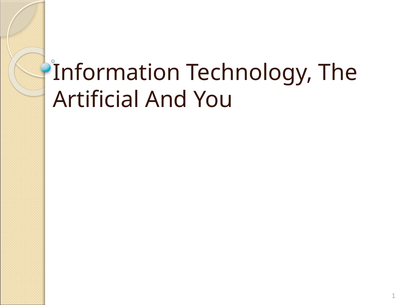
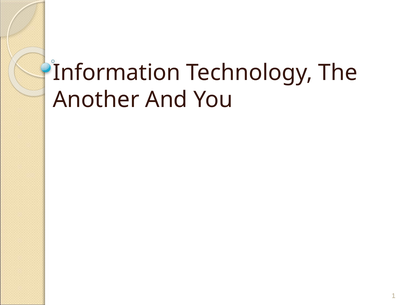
Artificial: Artificial -> Another
